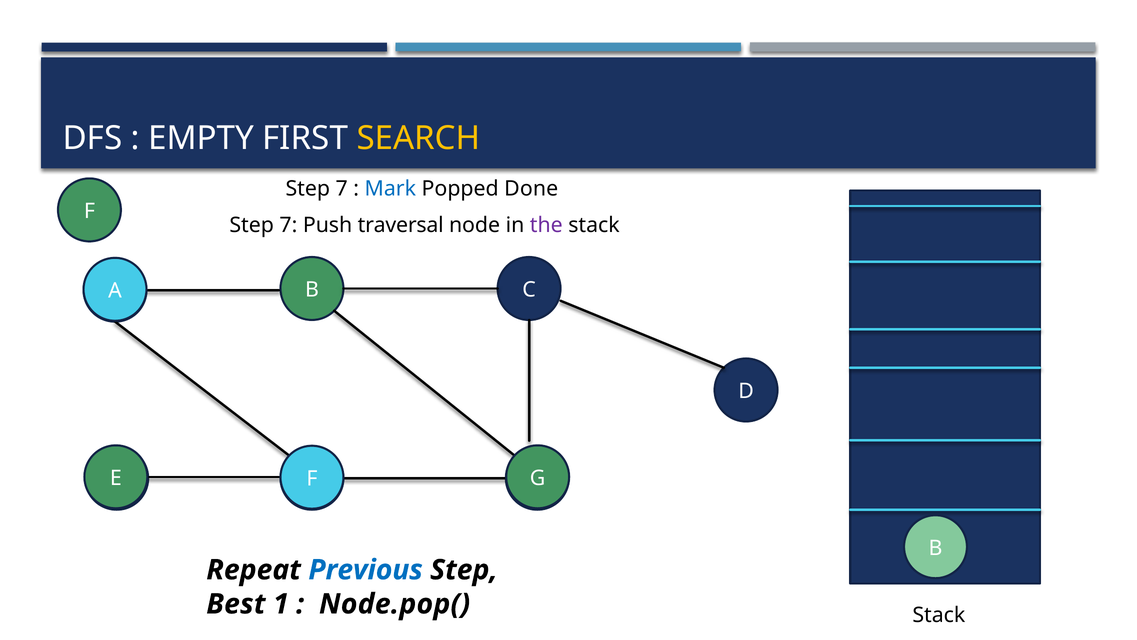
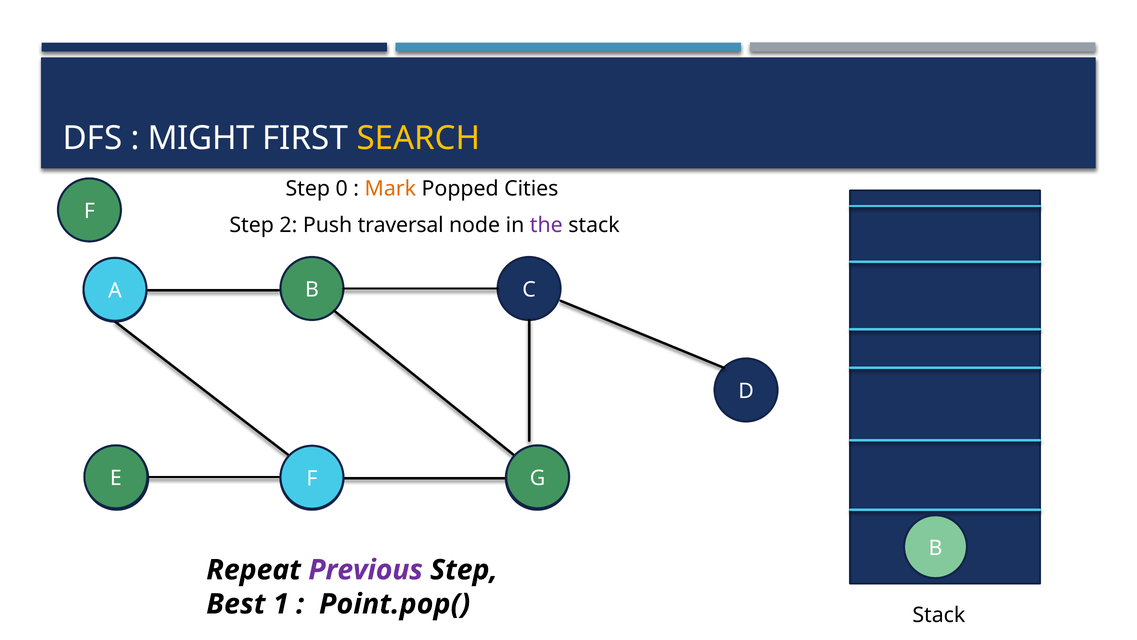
EMPTY: EMPTY -> MIGHT
7 at (342, 189): 7 -> 0
Mark colour: blue -> orange
Done: Done -> Cities
7 at (288, 225): 7 -> 2
Previous colour: blue -> purple
Node.pop(: Node.pop( -> Point.pop(
